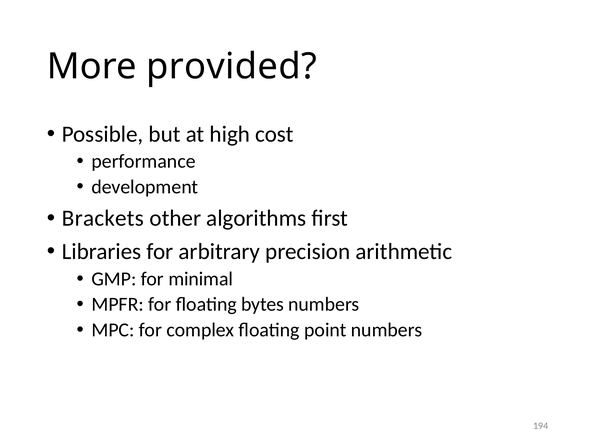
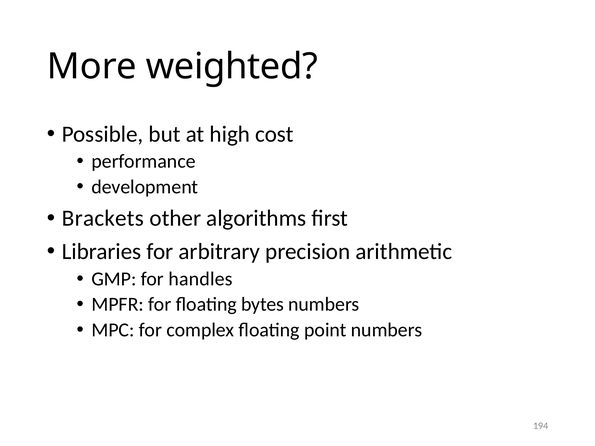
provided: provided -> weighted
minimal: minimal -> handles
